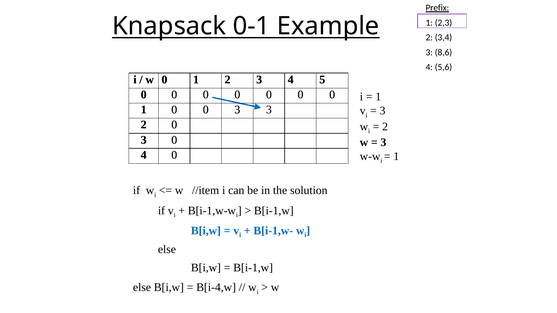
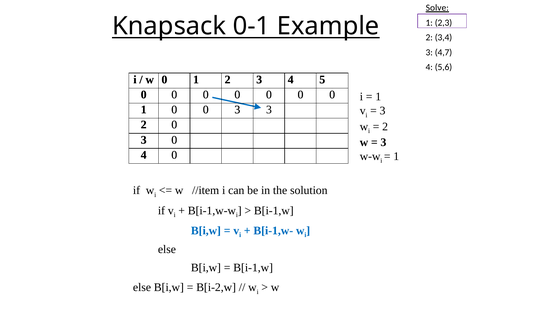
Prefix: Prefix -> Solve
8,6: 8,6 -> 4,7
B[i-4,w: B[i-4,w -> B[i-2,w
